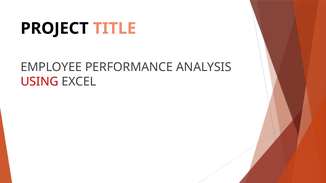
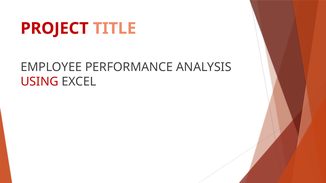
PROJECT colour: black -> red
